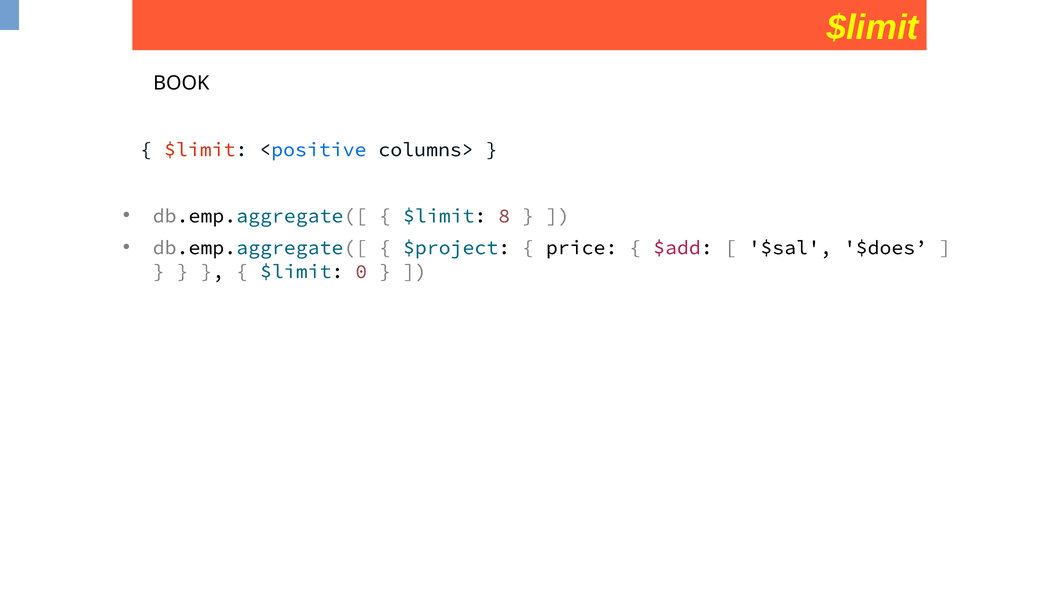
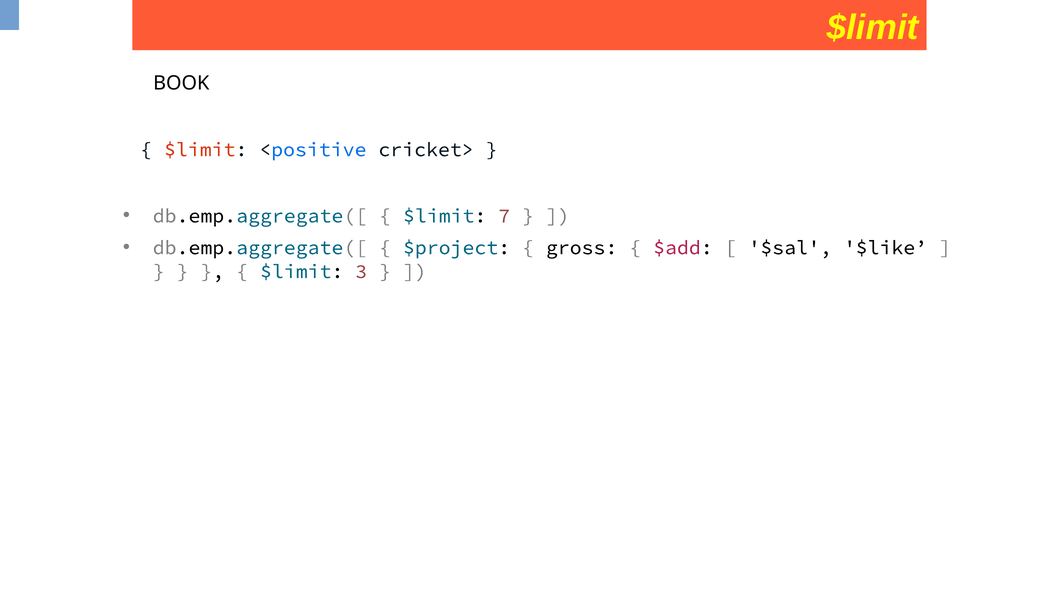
columns>: columns> -> cricket>
8: 8 -> 7
price: price -> gross
$does: $does -> $like
0: 0 -> 3
